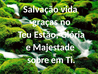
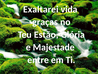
Salvação: Salvação -> Exaltarei
sobre: sobre -> entre
